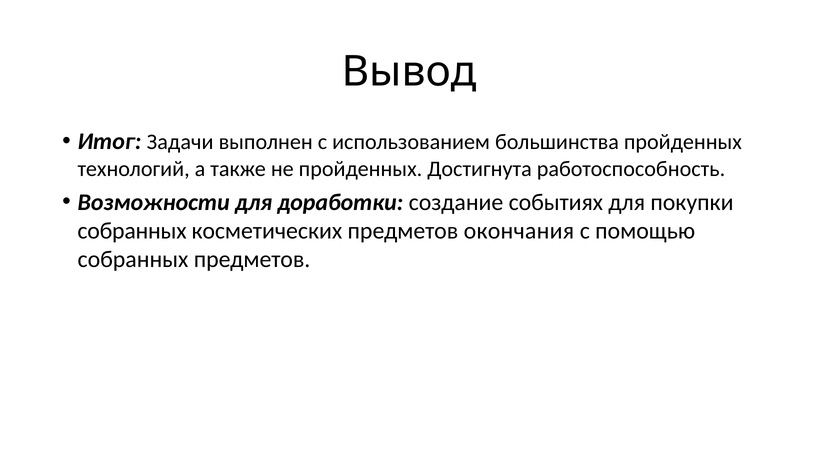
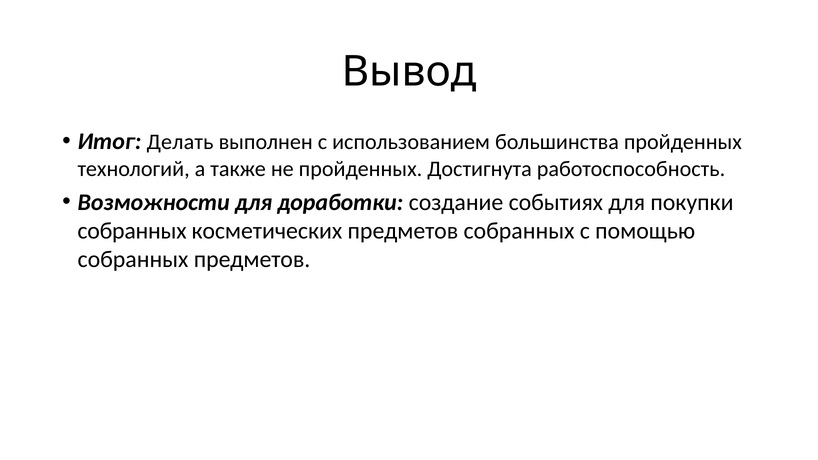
Задачи: Задачи -> Делать
предметов окончания: окончания -> собранных
